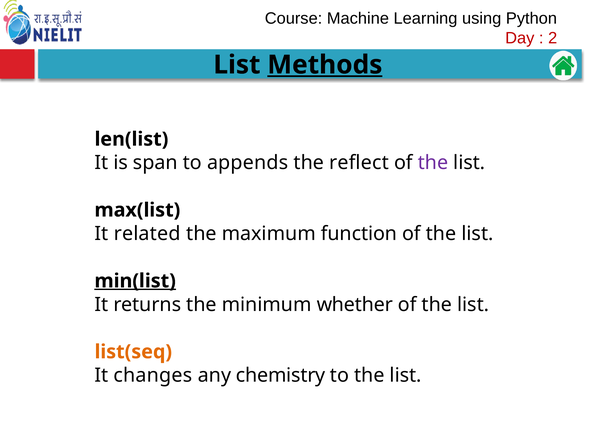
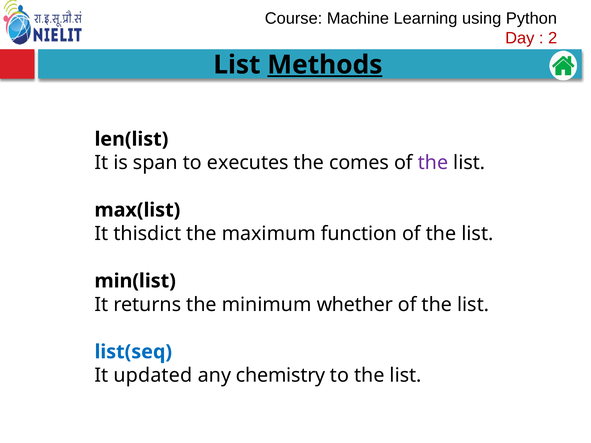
appends: appends -> executes
reflect: reflect -> comes
related: related -> thisdict
min(list underline: present -> none
list(seq colour: orange -> blue
changes: changes -> updated
